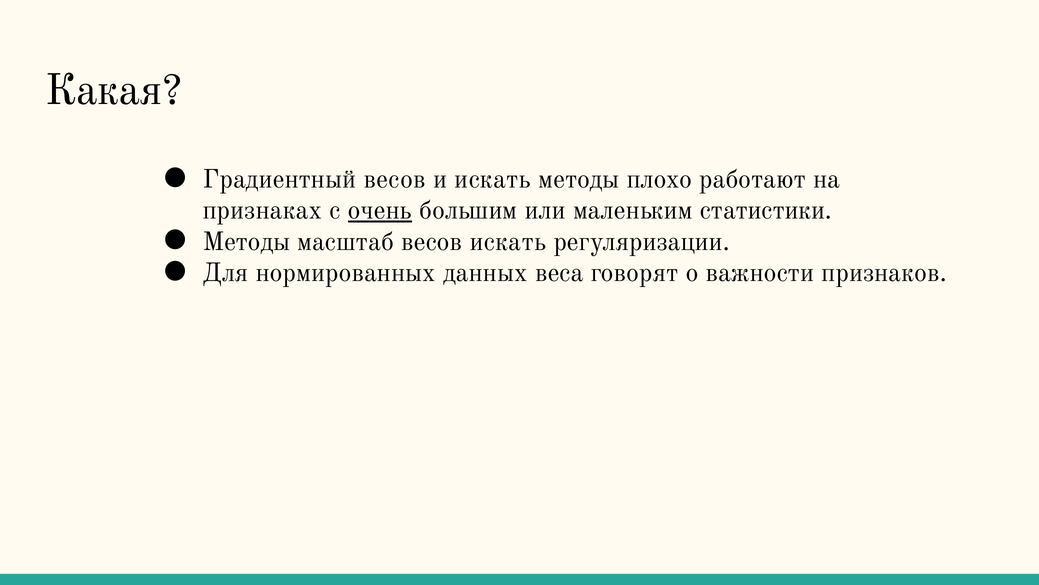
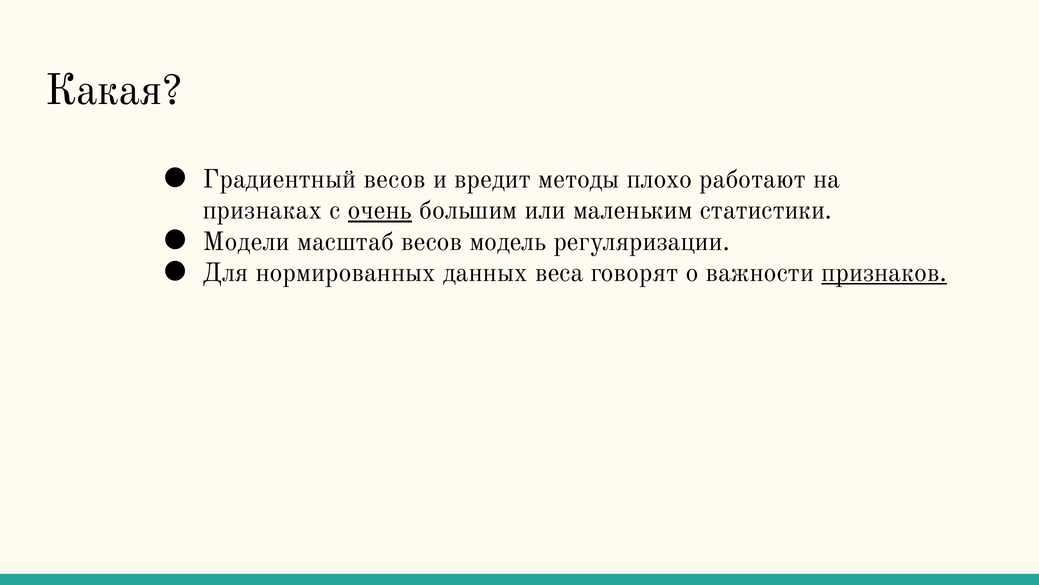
и искать: искать -> вредит
Методы at (246, 241): Методы -> Модели
весов искать: искать -> модель
признаков underline: none -> present
